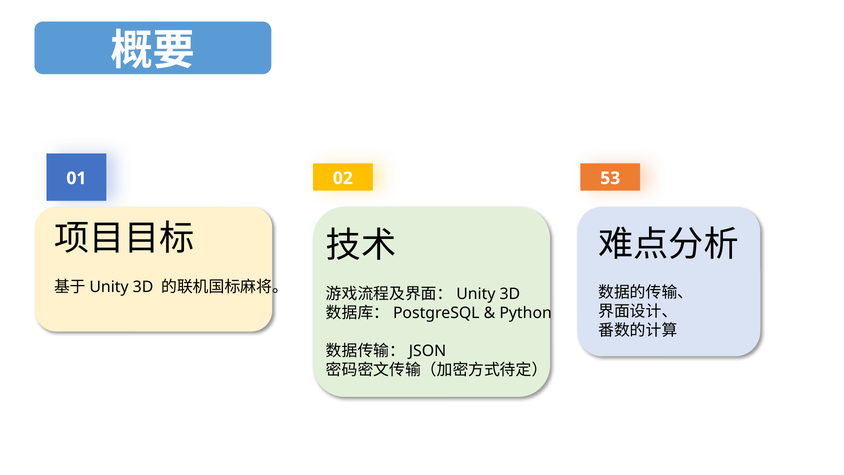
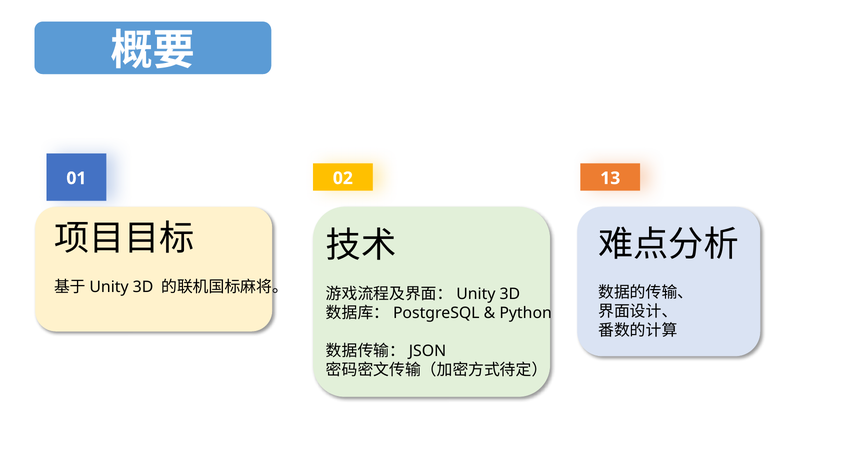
53: 53 -> 13
